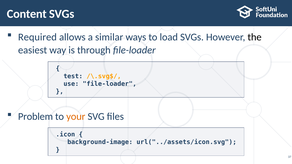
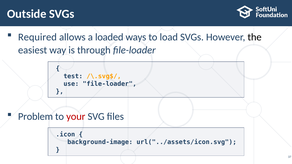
Content: Content -> Outside
similar: similar -> loaded
your colour: orange -> red
